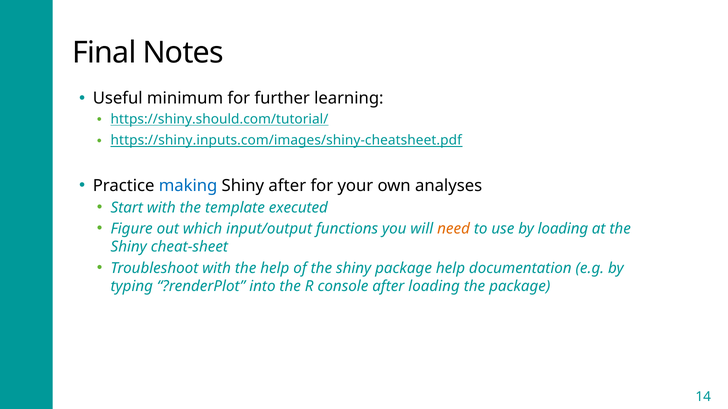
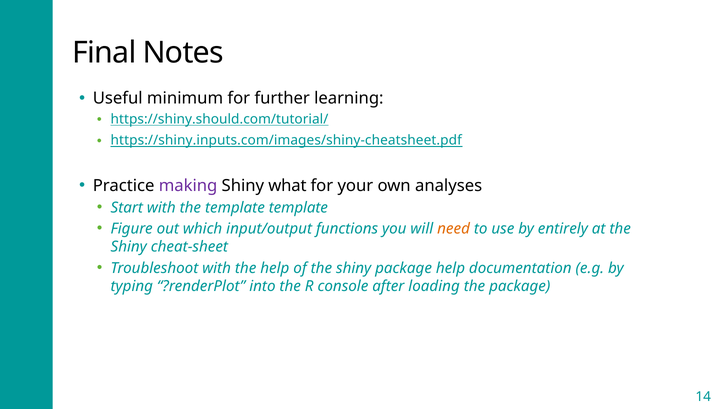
making colour: blue -> purple
Shiny after: after -> what
template executed: executed -> template
by loading: loading -> entirely
